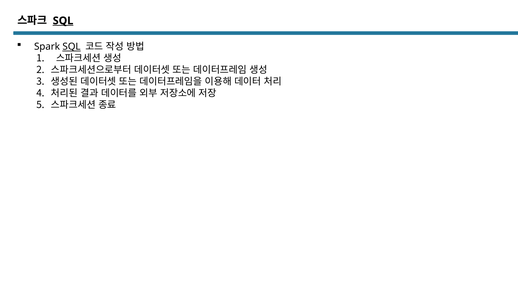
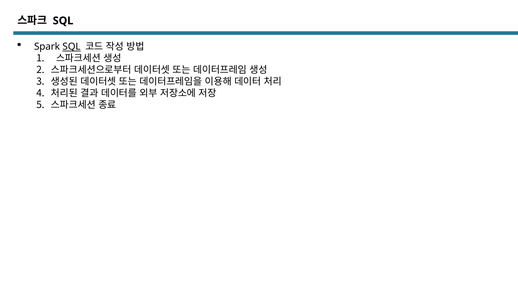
SQL at (63, 21) underline: present -> none
